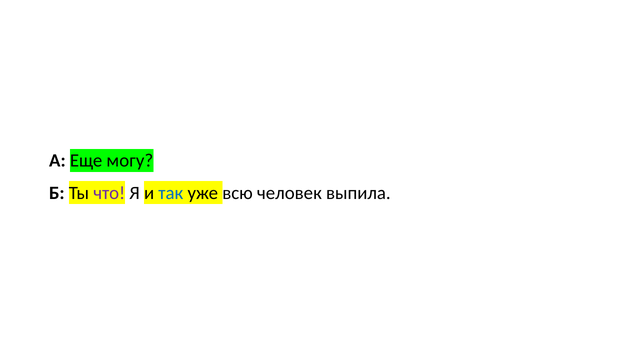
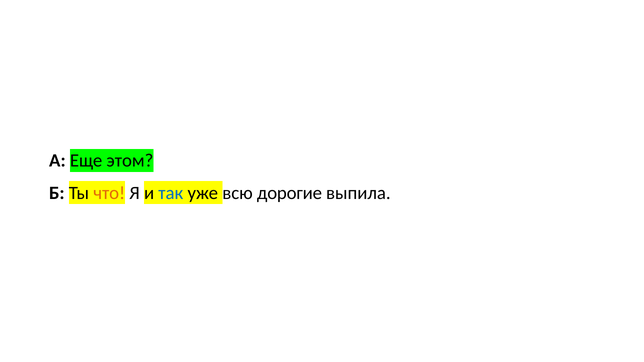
могу: могу -> этом
что colour: purple -> orange
человек: человек -> дорогие
